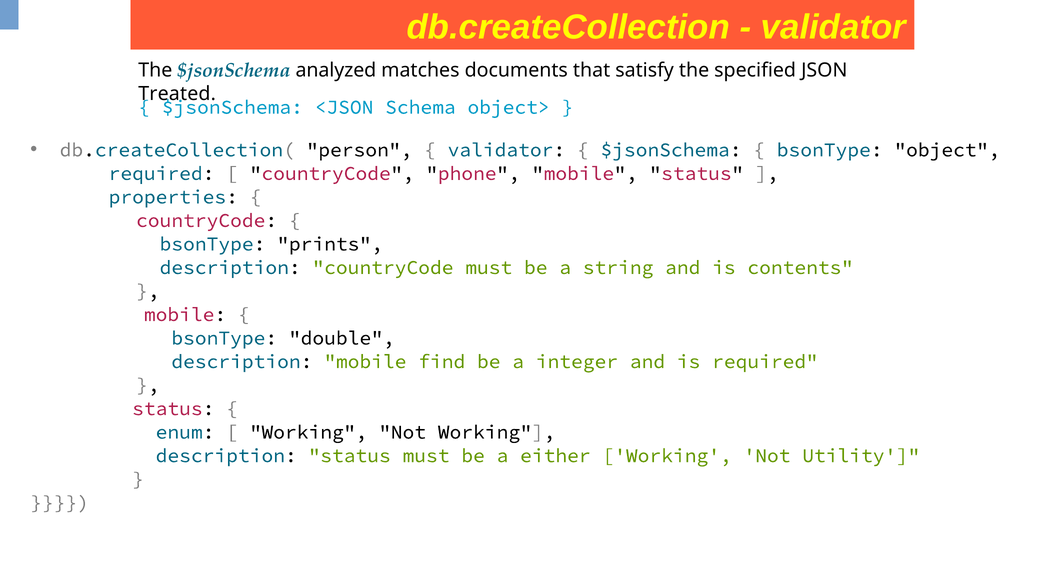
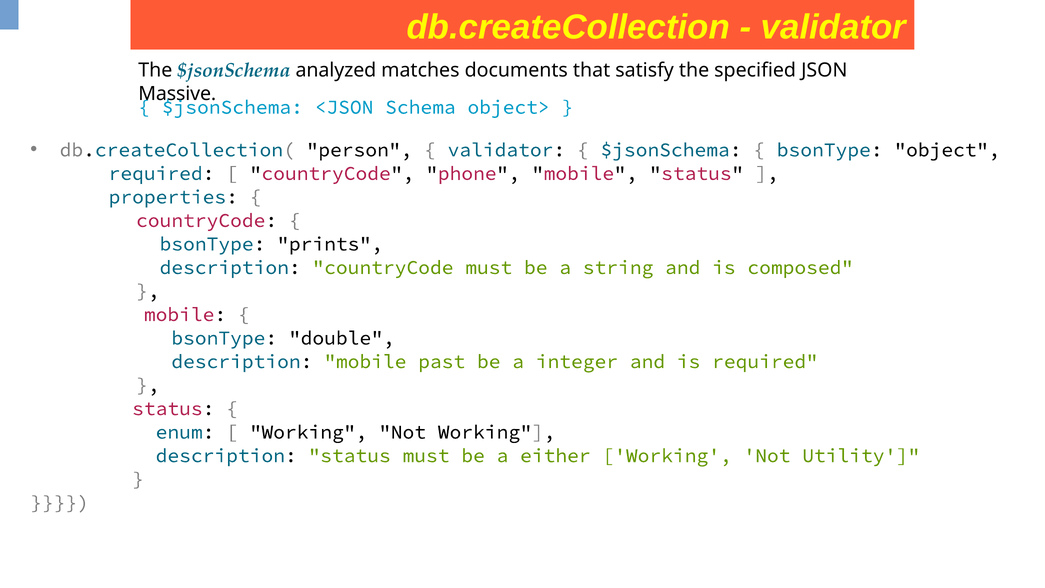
Treated: Treated -> Massive
contents: contents -> composed
find: find -> past
